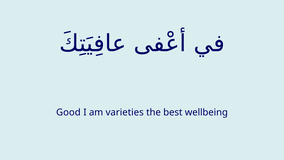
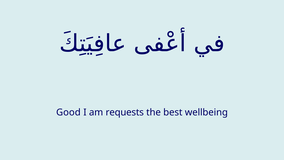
varieties: varieties -> requests
